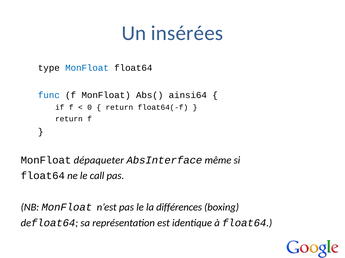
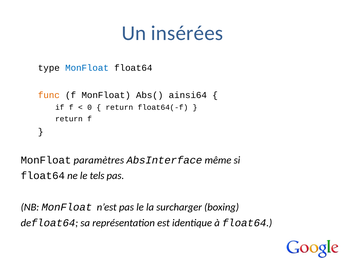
func colour: blue -> orange
dépaqueter: dépaqueter -> paramètres
call: call -> tels
différences: différences -> surcharger
